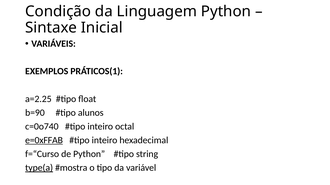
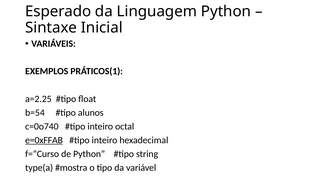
Condição: Condição -> Esperado
b=90: b=90 -> b=54
type(a underline: present -> none
